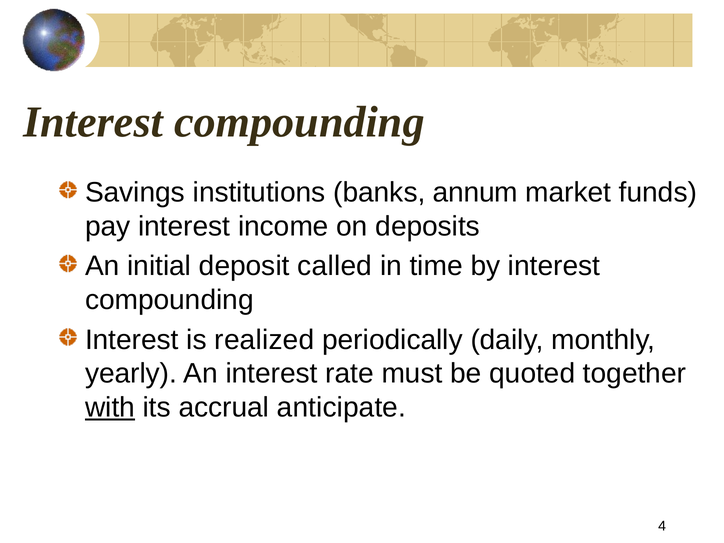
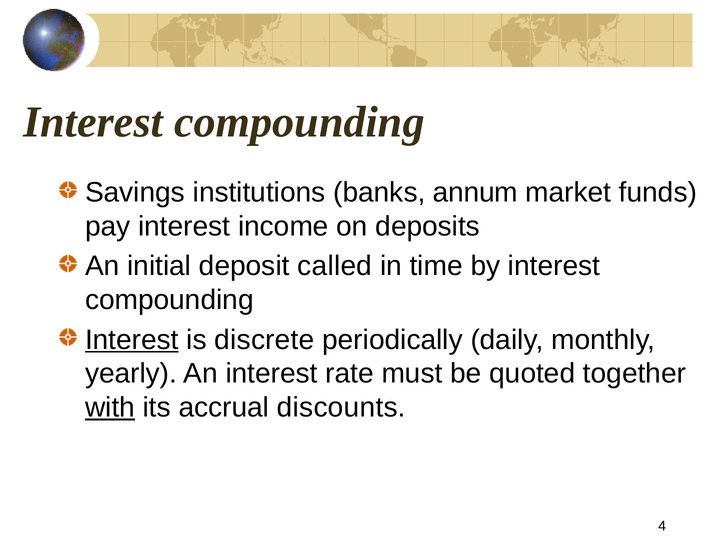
Interest at (132, 340) underline: none -> present
realized: realized -> discrete
anticipate: anticipate -> discounts
